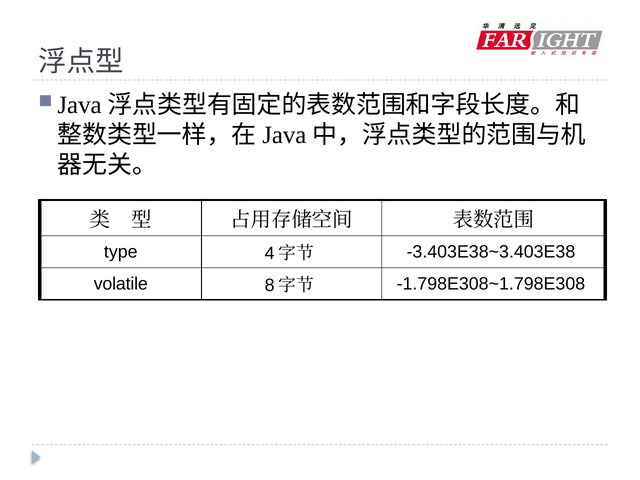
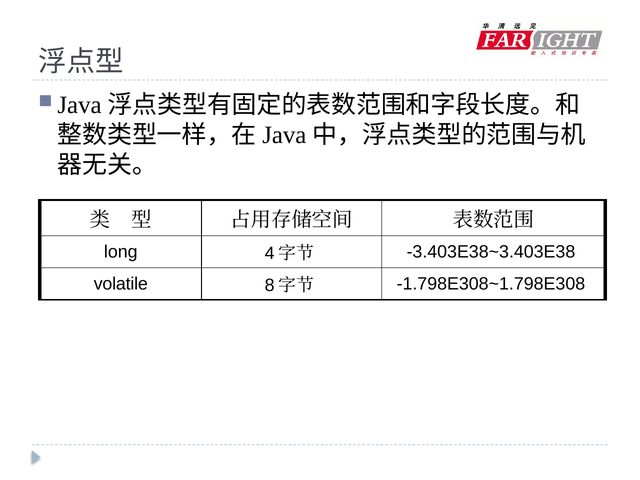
type: type -> long
